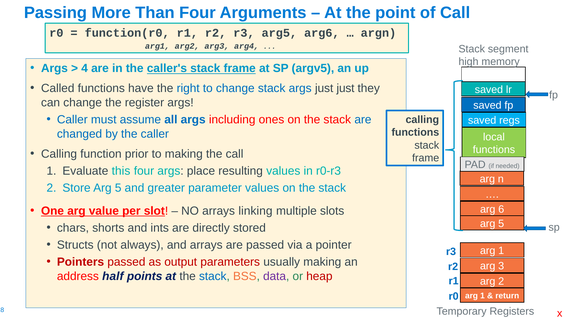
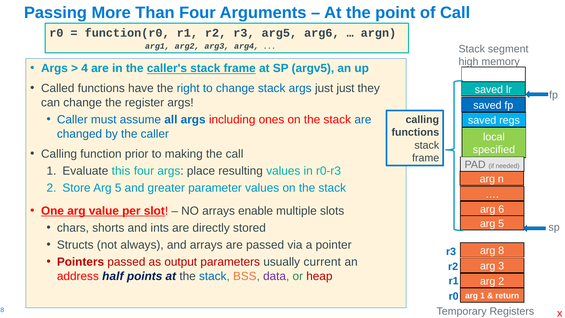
functions at (494, 149): functions -> specified
linking: linking -> enable
1 at (501, 251): 1 -> 8
usually making: making -> current
